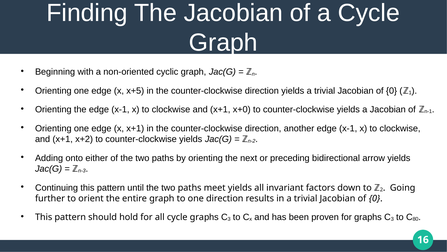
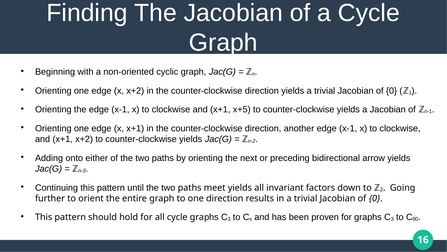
x x+5: x+5 -> x+2
x+0: x+0 -> x+5
